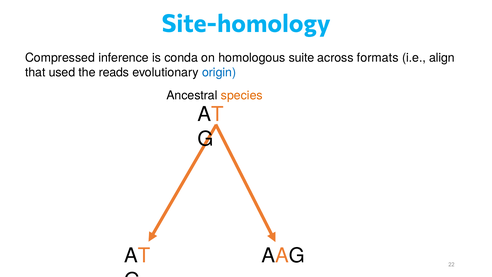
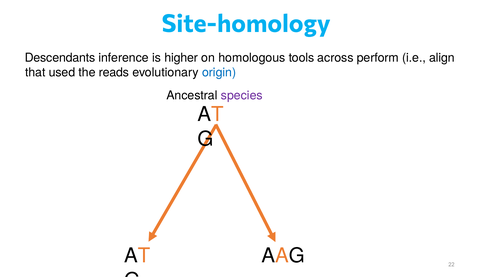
Compressed: Compressed -> Descendants
conda: conda -> higher
suite: suite -> tools
formats: formats -> perform
species colour: orange -> purple
